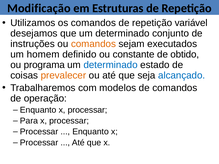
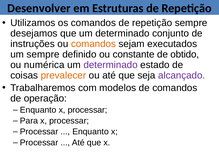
Modificação: Modificação -> Desenvolver
repetição variável: variável -> sempre
um homem: homem -> sempre
programa: programa -> numérica
determinado at (111, 65) colour: blue -> purple
alcançado colour: blue -> purple
